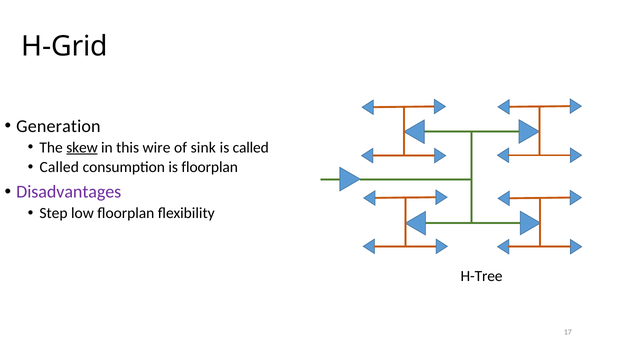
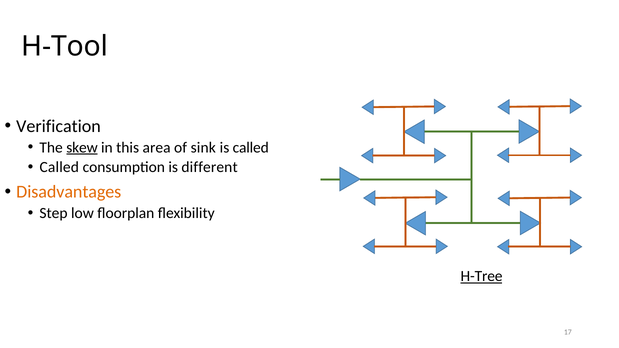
H-Grid: H-Grid -> H-Tool
Generation: Generation -> Verification
wire: wire -> area
is floorplan: floorplan -> different
Disadvantages colour: purple -> orange
H-Tree underline: none -> present
